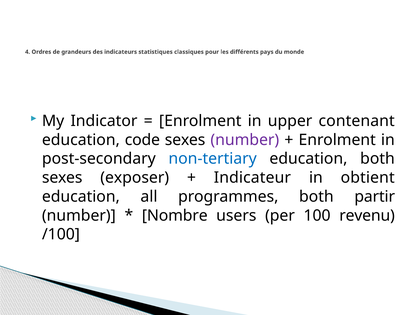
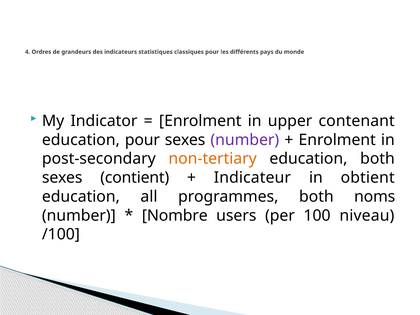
education code: code -> pour
non-tertiary colour: blue -> orange
exposer: exposer -> contient
partir: partir -> noms
revenu: revenu -> niveau
